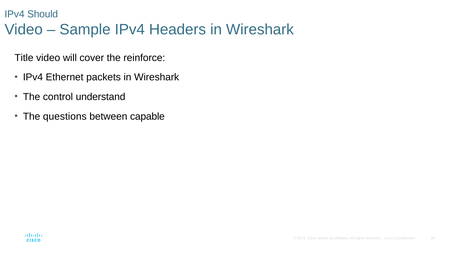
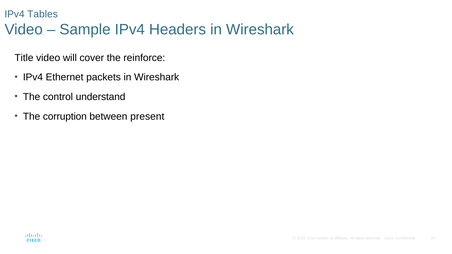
Should: Should -> Tables
questions: questions -> corruption
capable: capable -> present
